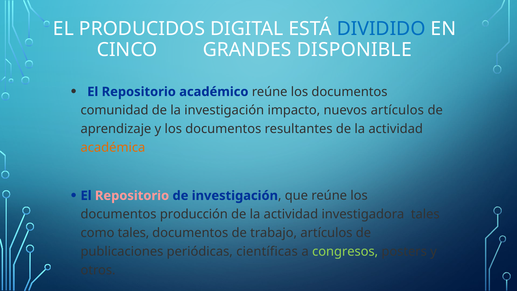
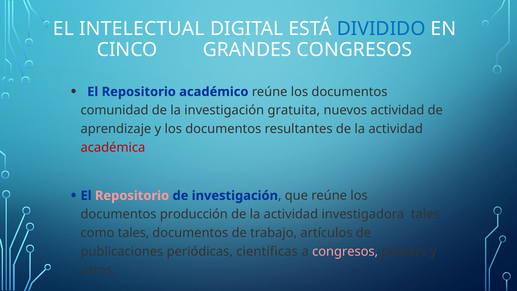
PRODUCIDOS: PRODUCIDOS -> INTELECTUAL
GRANDES DISPONIBLE: DISPONIBLE -> CONGRESOS
impacto: impacto -> gratuita
nuevos artículos: artículos -> actividad
académica colour: orange -> red
congresos at (345, 251) colour: light green -> pink
